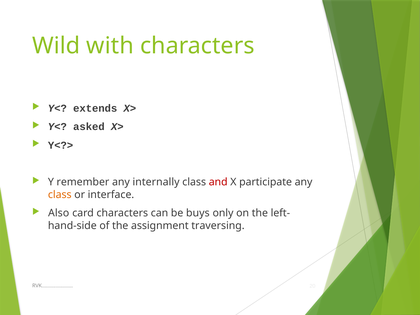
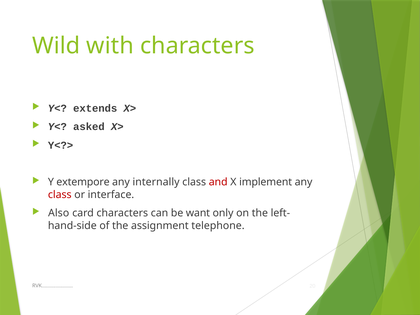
remember: remember -> extempore
participate: participate -> implement
class at (60, 195) colour: orange -> red
buys: buys -> want
traversing: traversing -> telephone
